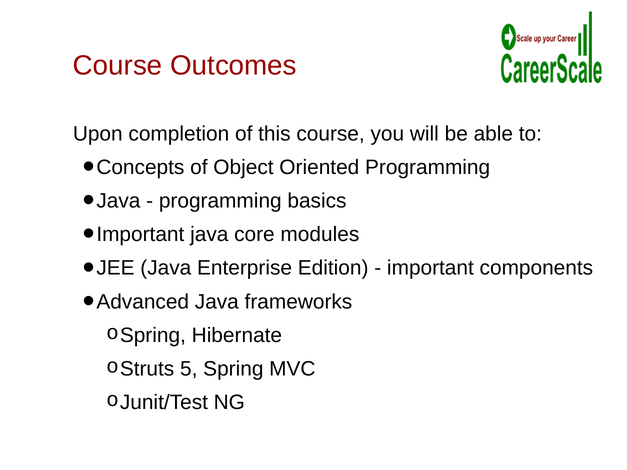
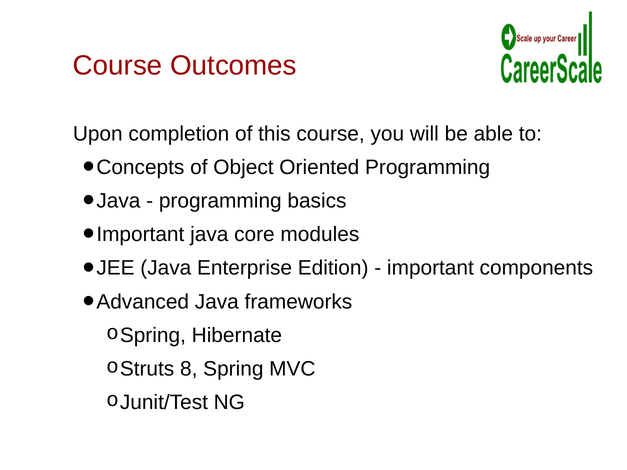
5: 5 -> 8
